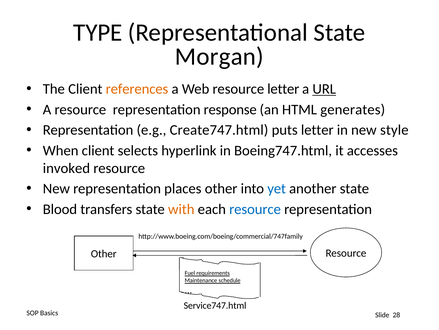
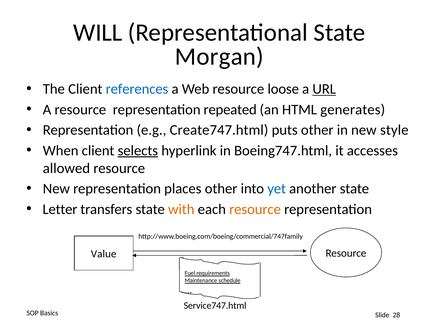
TYPE: TYPE -> WILL
references colour: orange -> blue
resource letter: letter -> loose
response: response -> repeated
puts letter: letter -> other
selects underline: none -> present
invoked: invoked -> allowed
Blood: Blood -> Letter
resource at (255, 209) colour: blue -> orange
Other at (104, 253): Other -> Value
